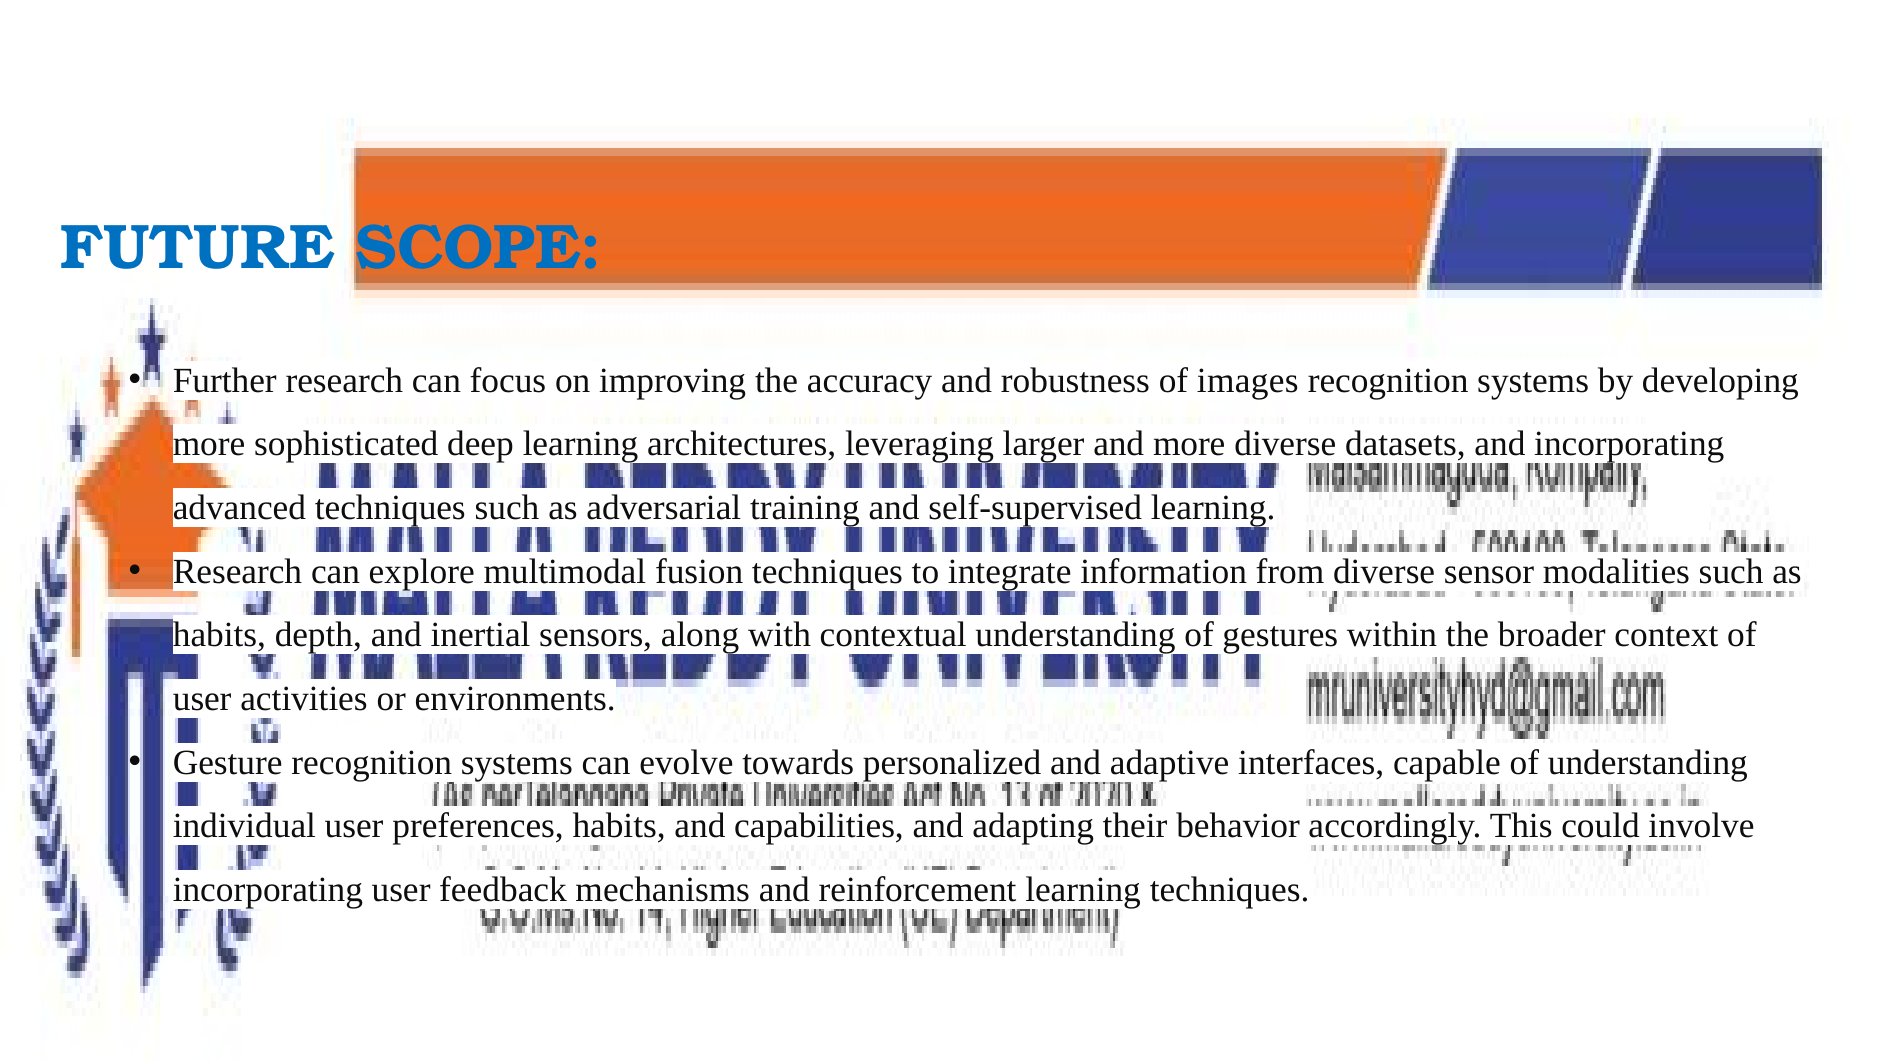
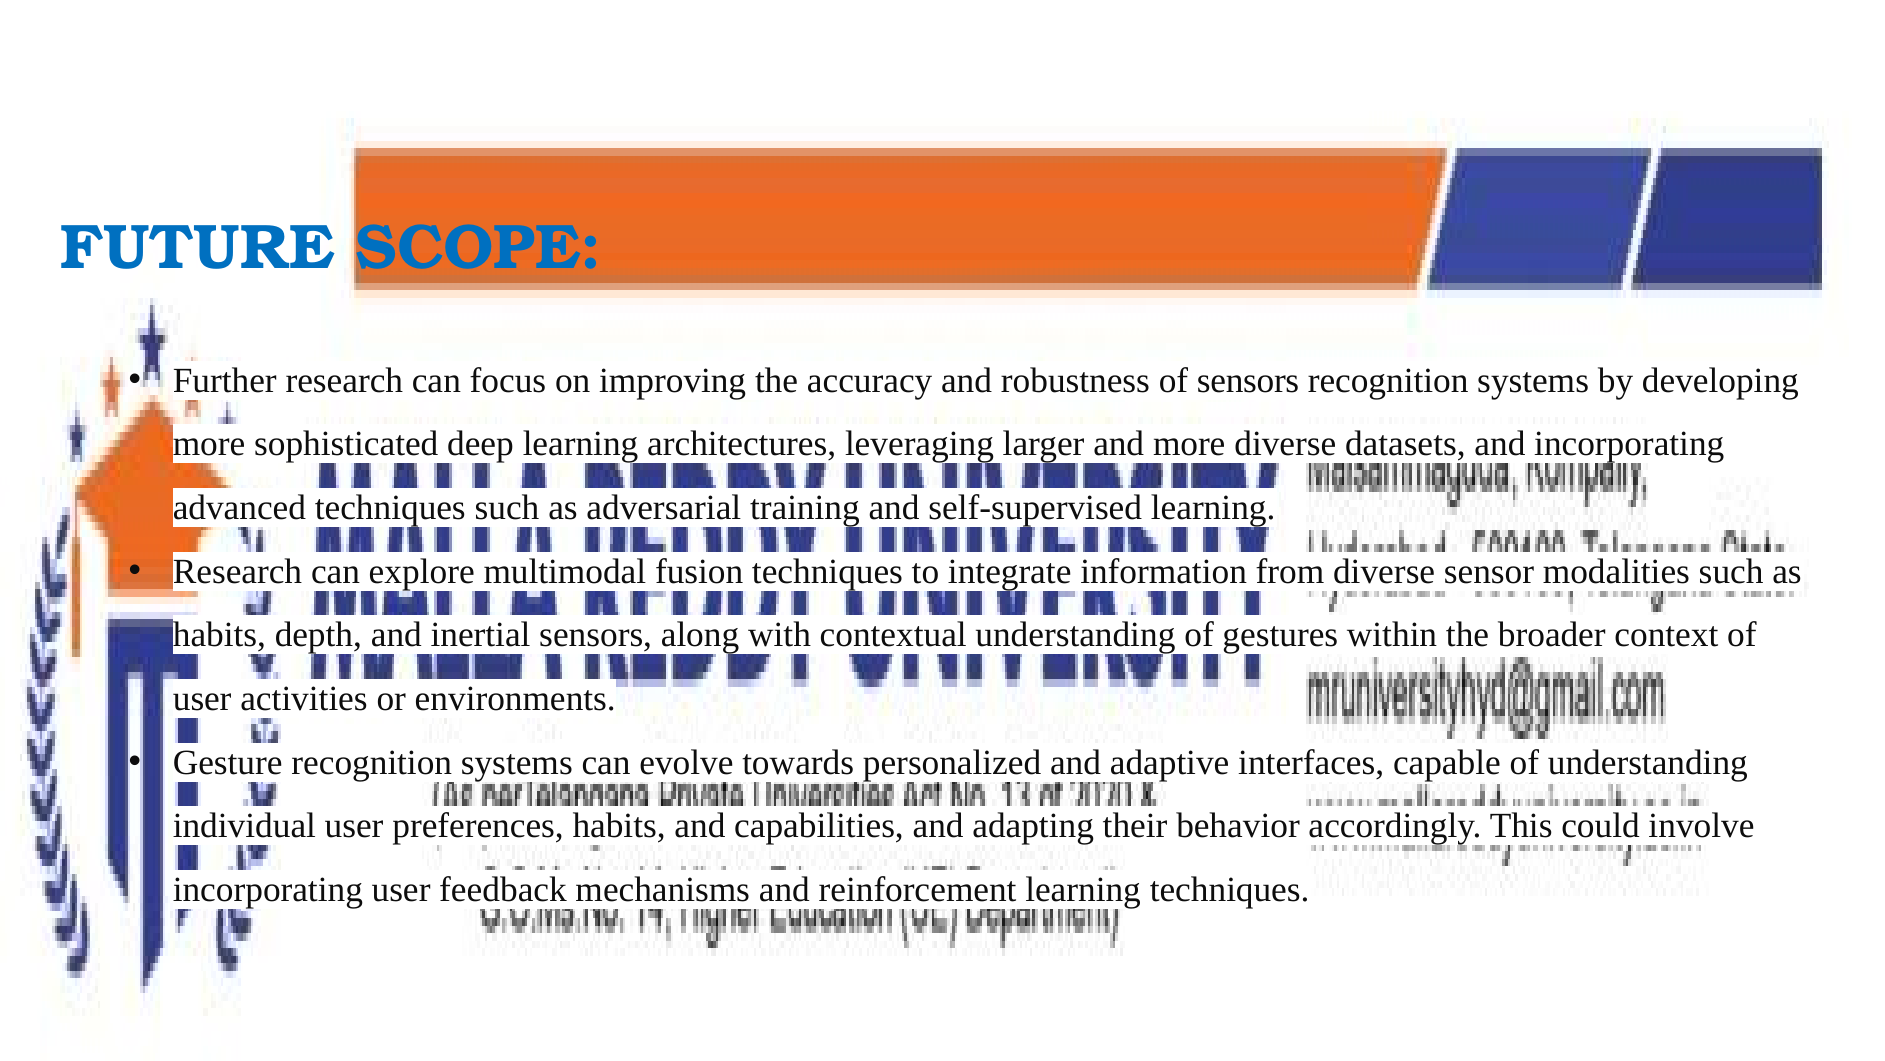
of images: images -> sensors
